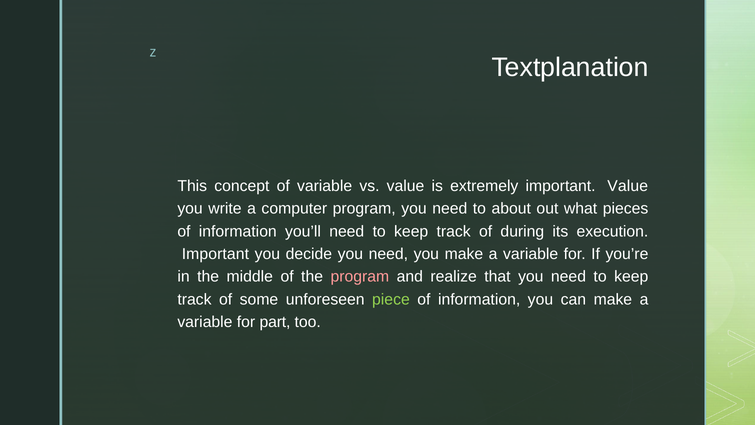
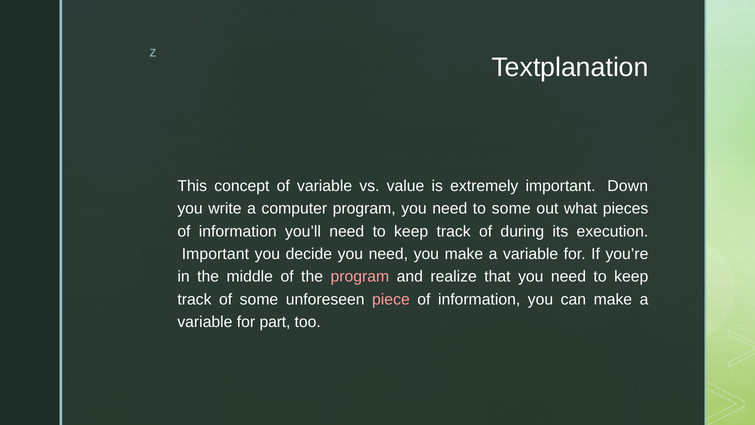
important Value: Value -> Down
to about: about -> some
piece colour: light green -> pink
